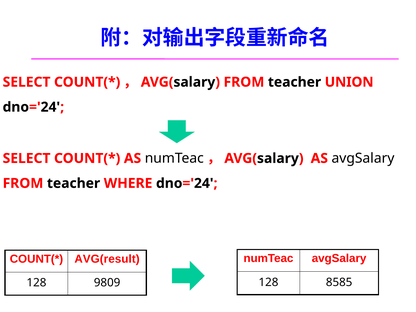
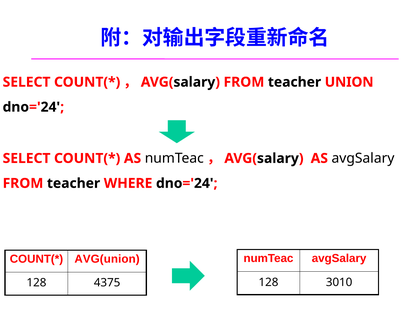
AVG(result: AVG(result -> AVG(union
8585: 8585 -> 3010
9809: 9809 -> 4375
